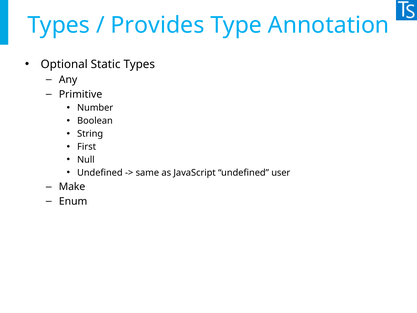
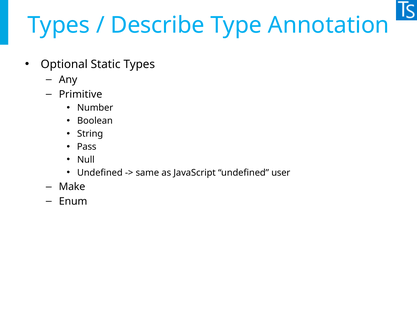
Provides: Provides -> Describe
First: First -> Pass
